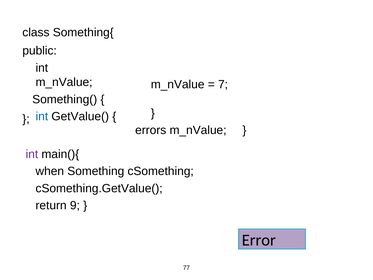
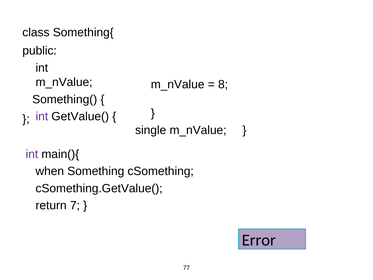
7: 7 -> 8
int at (42, 116) colour: blue -> purple
errors: errors -> single
9: 9 -> 7
